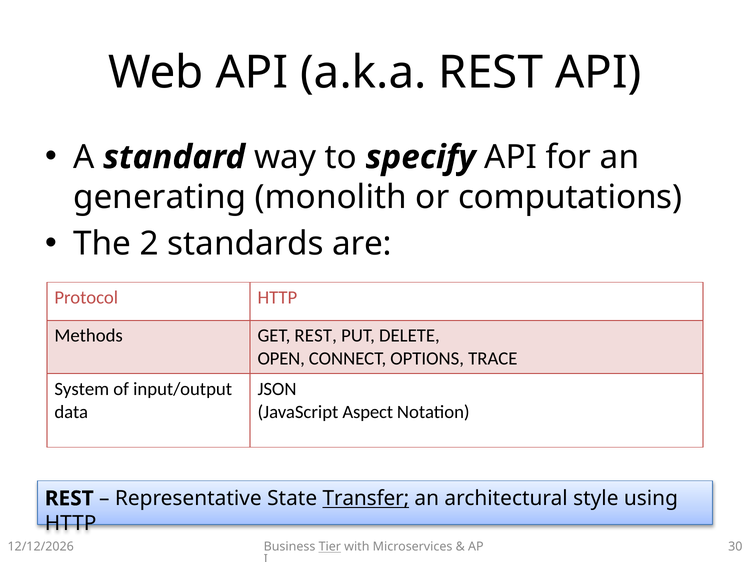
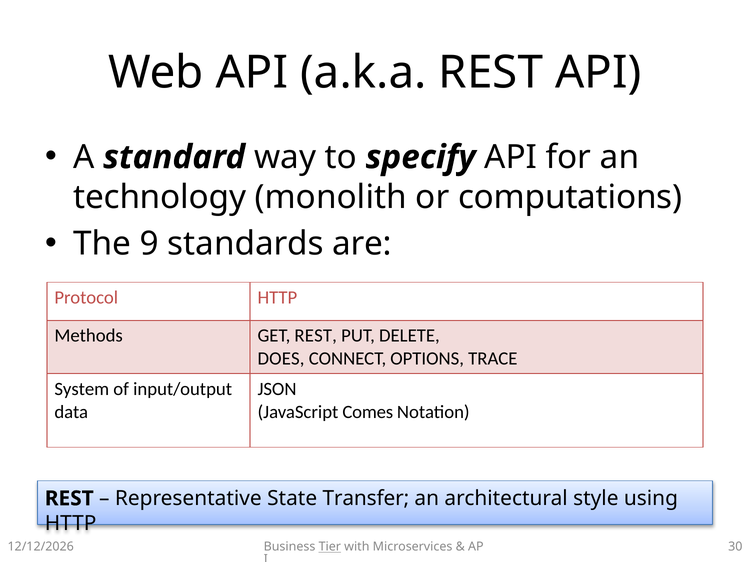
generating: generating -> technology
2: 2 -> 9
OPEN: OPEN -> DOES
Aspect: Aspect -> Comes
Transfer underline: present -> none
